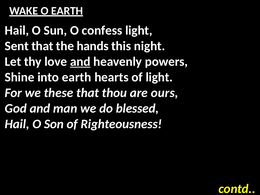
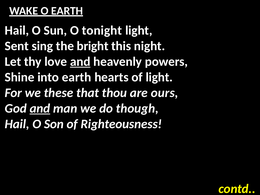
confess: confess -> tonight
Sent that: that -> sing
hands: hands -> bright
and at (40, 108) underline: none -> present
blessed: blessed -> though
